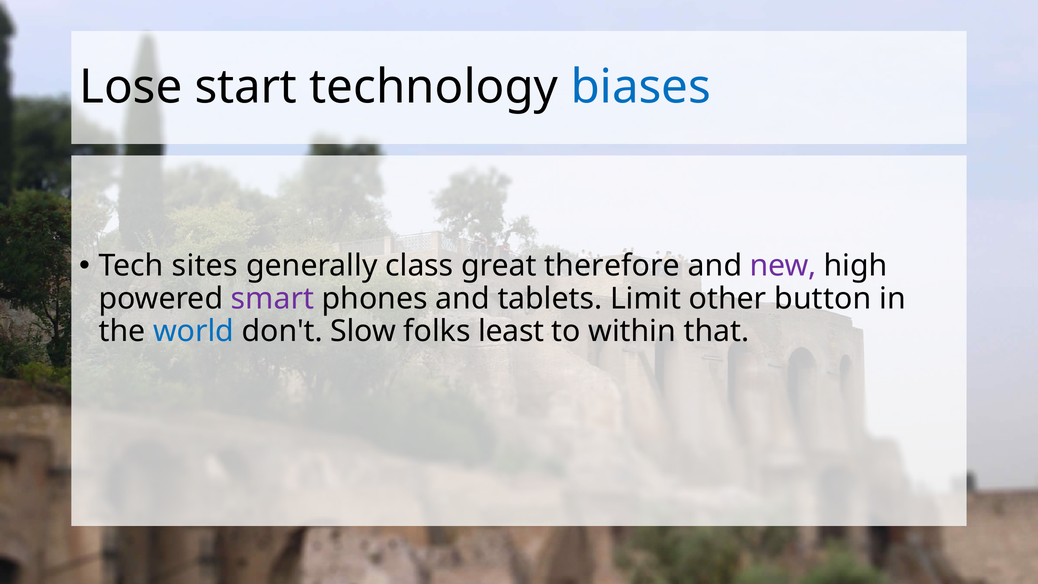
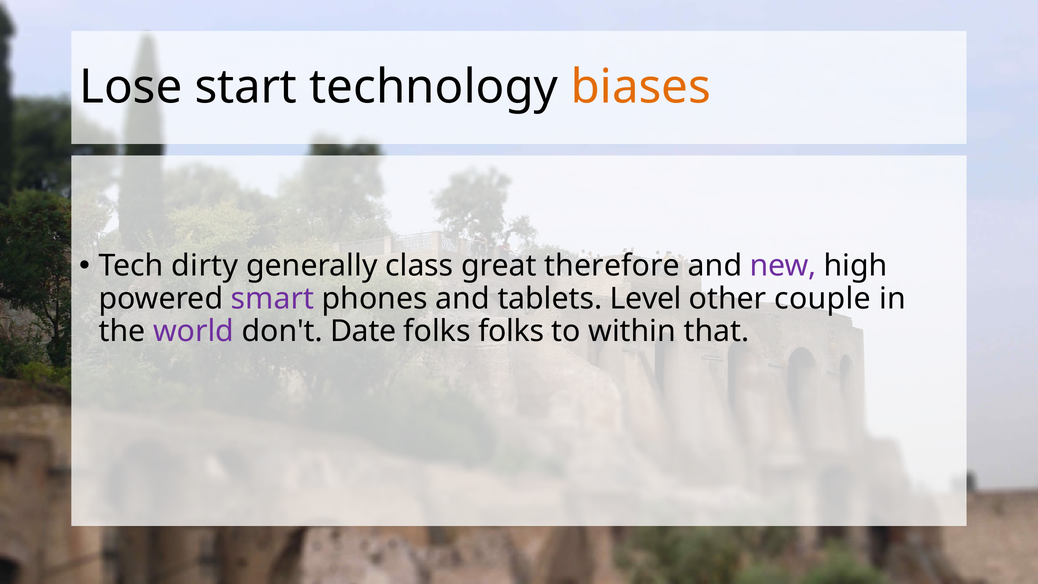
biases colour: blue -> orange
sites: sites -> dirty
Limit: Limit -> Level
button: button -> couple
world colour: blue -> purple
Slow: Slow -> Date
folks least: least -> folks
